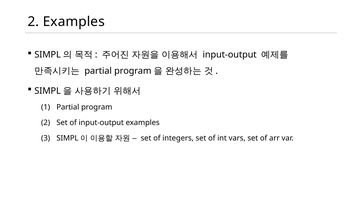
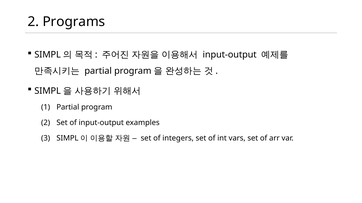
2 Examples: Examples -> Programs
